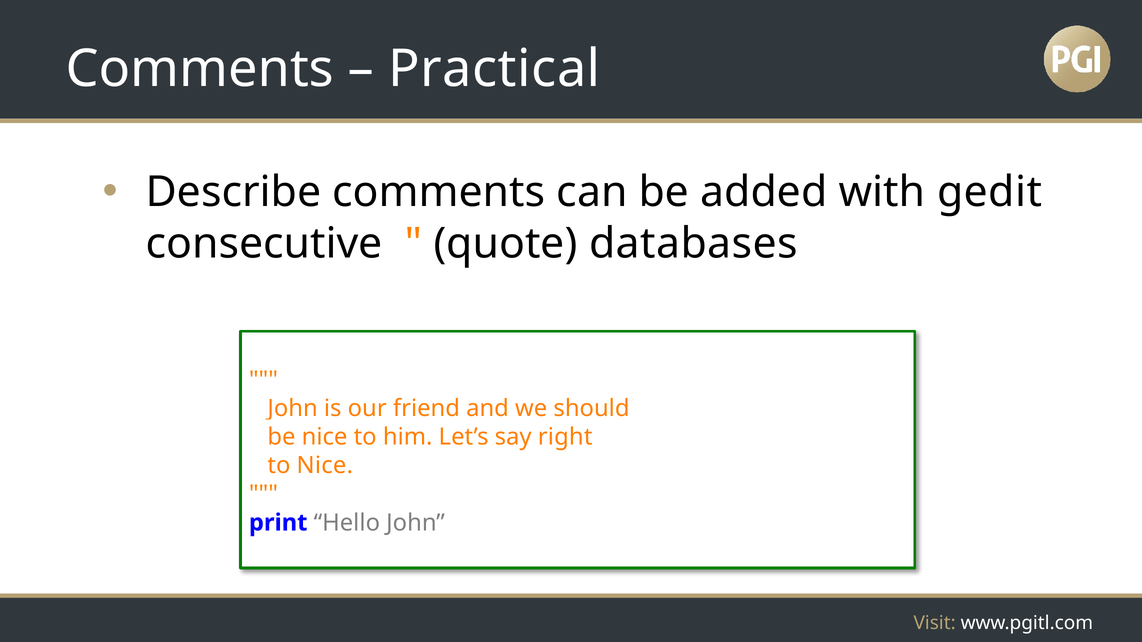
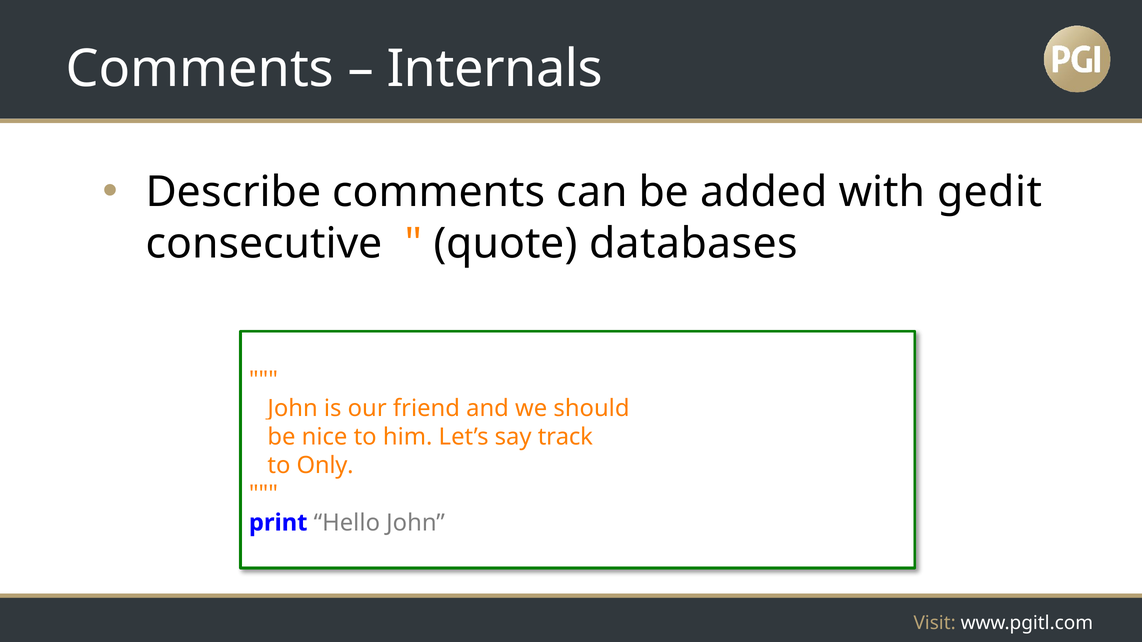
Practical: Practical -> Internals
right: right -> track
Nice at (325, 466): Nice -> Only
